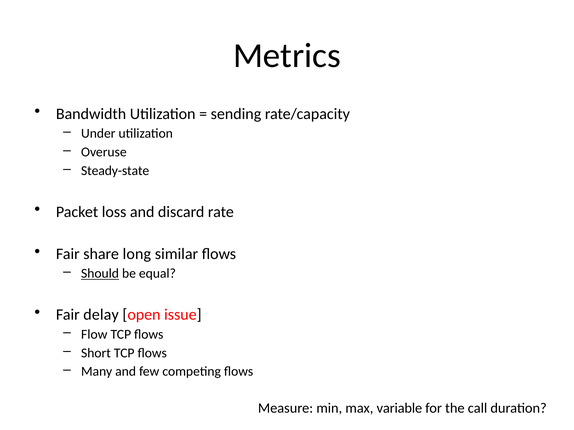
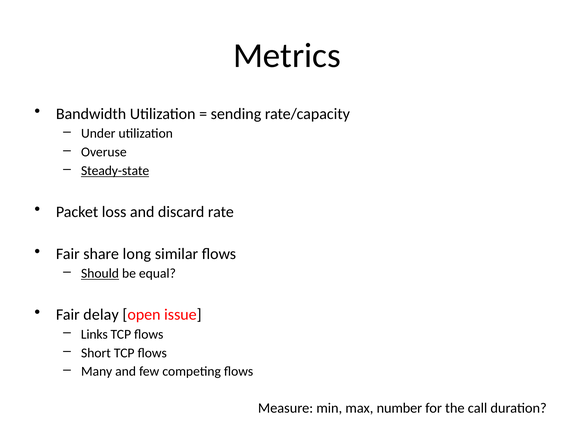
Steady-state underline: none -> present
Flow: Flow -> Links
variable: variable -> number
